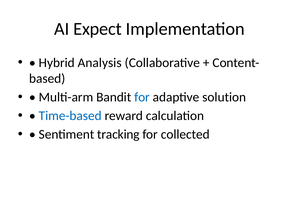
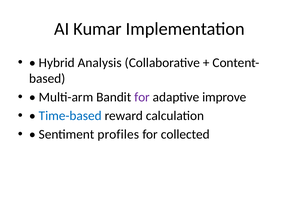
Expect: Expect -> Kumar
for at (142, 97) colour: blue -> purple
solution: solution -> improve
tracking: tracking -> profiles
